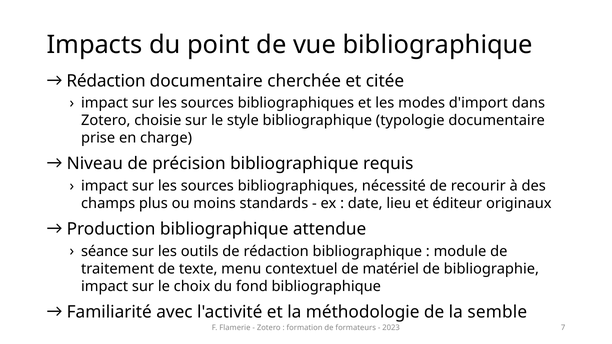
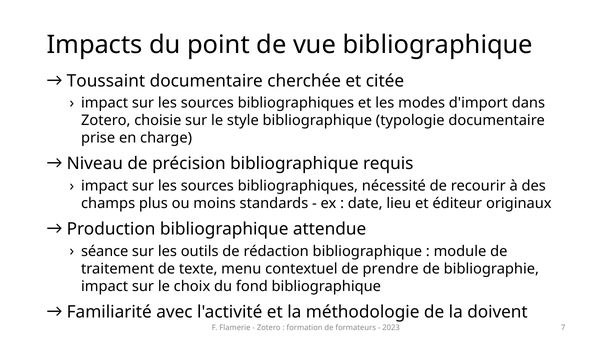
Rédaction at (106, 81): Rédaction -> Toussaint
matériel: matériel -> prendre
semble: semble -> doivent
